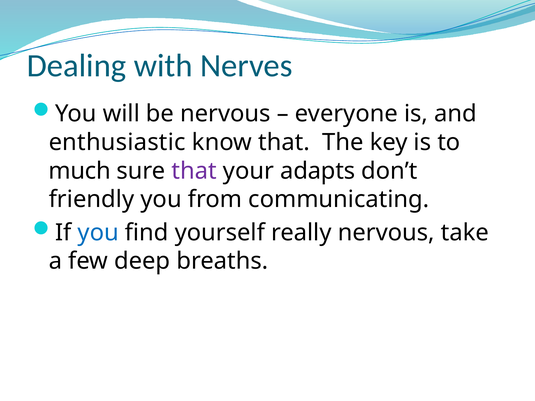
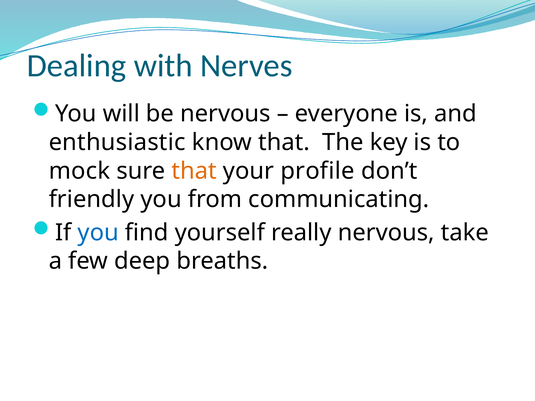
much: much -> mock
that at (194, 171) colour: purple -> orange
adapts: adapts -> profile
